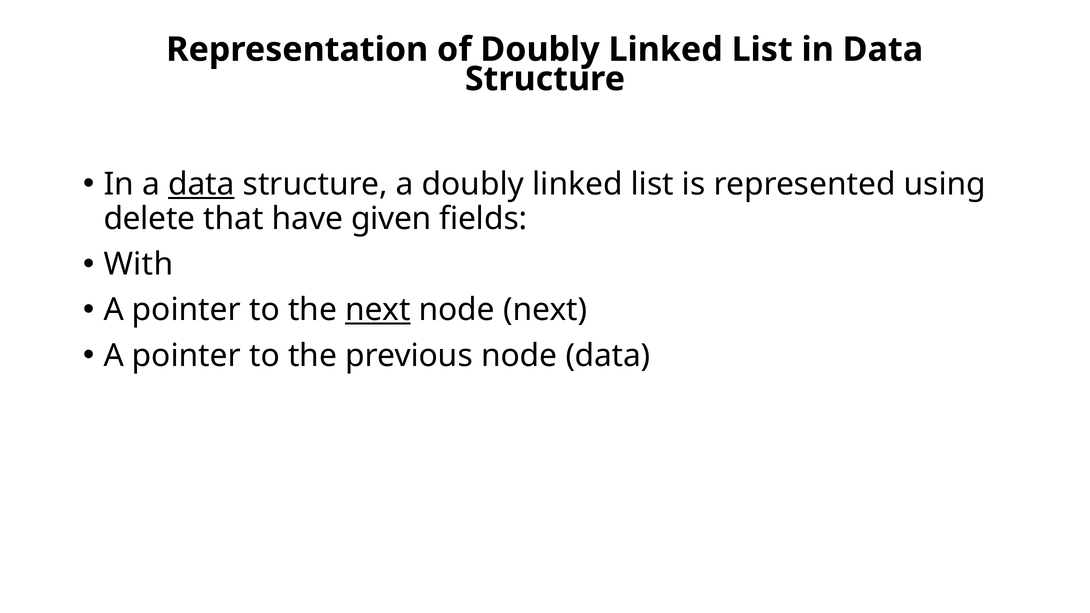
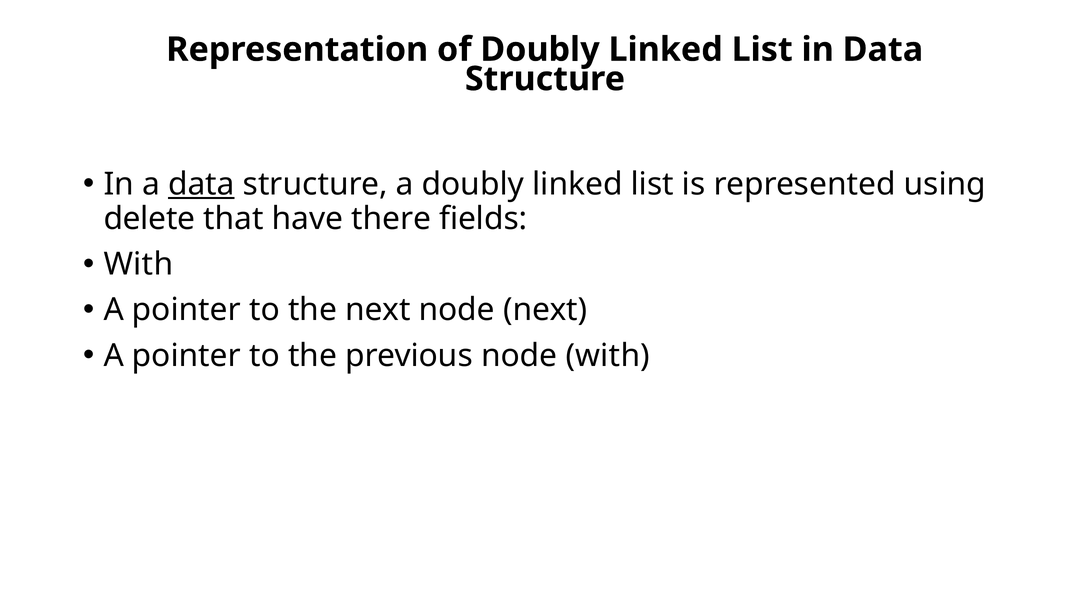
given: given -> there
next at (378, 310) underline: present -> none
node data: data -> with
